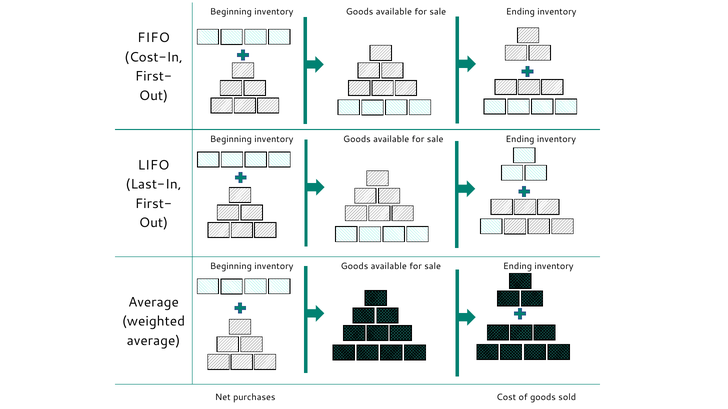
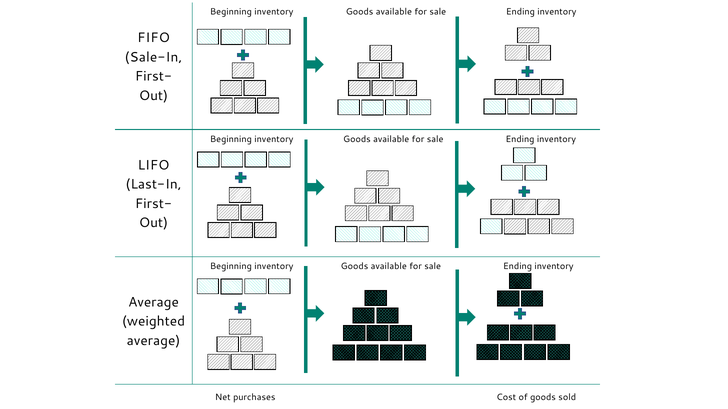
Cost-In: Cost-In -> Sale-In
